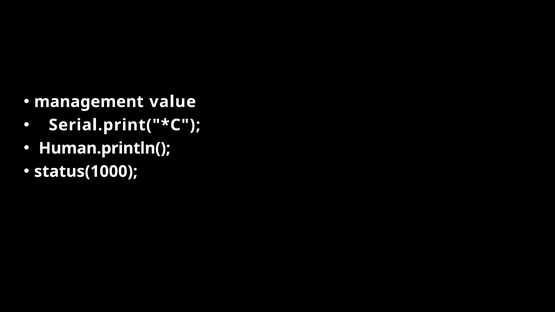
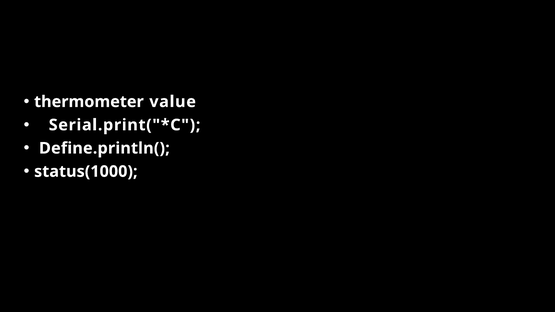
management: management -> thermometer
Human.println(: Human.println( -> Define.println(
